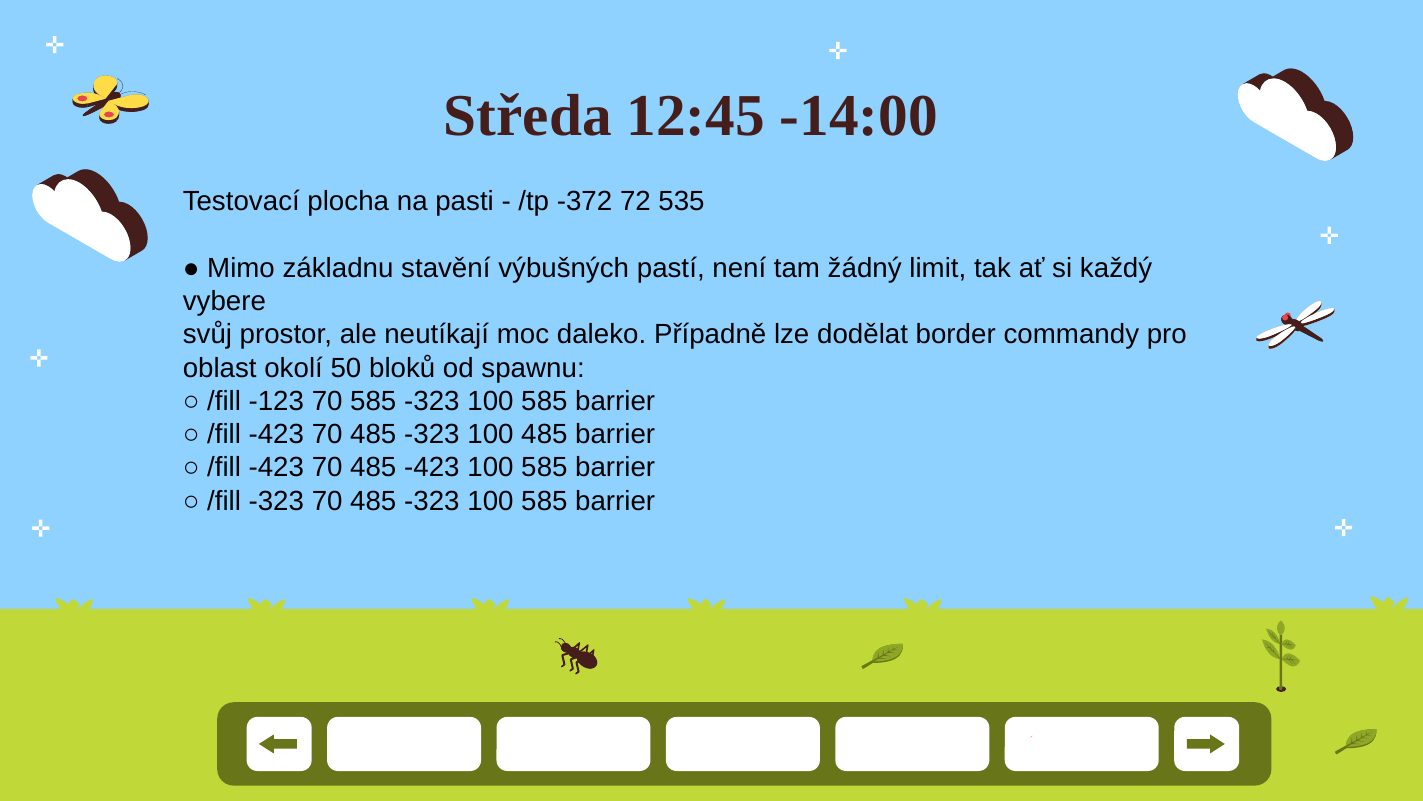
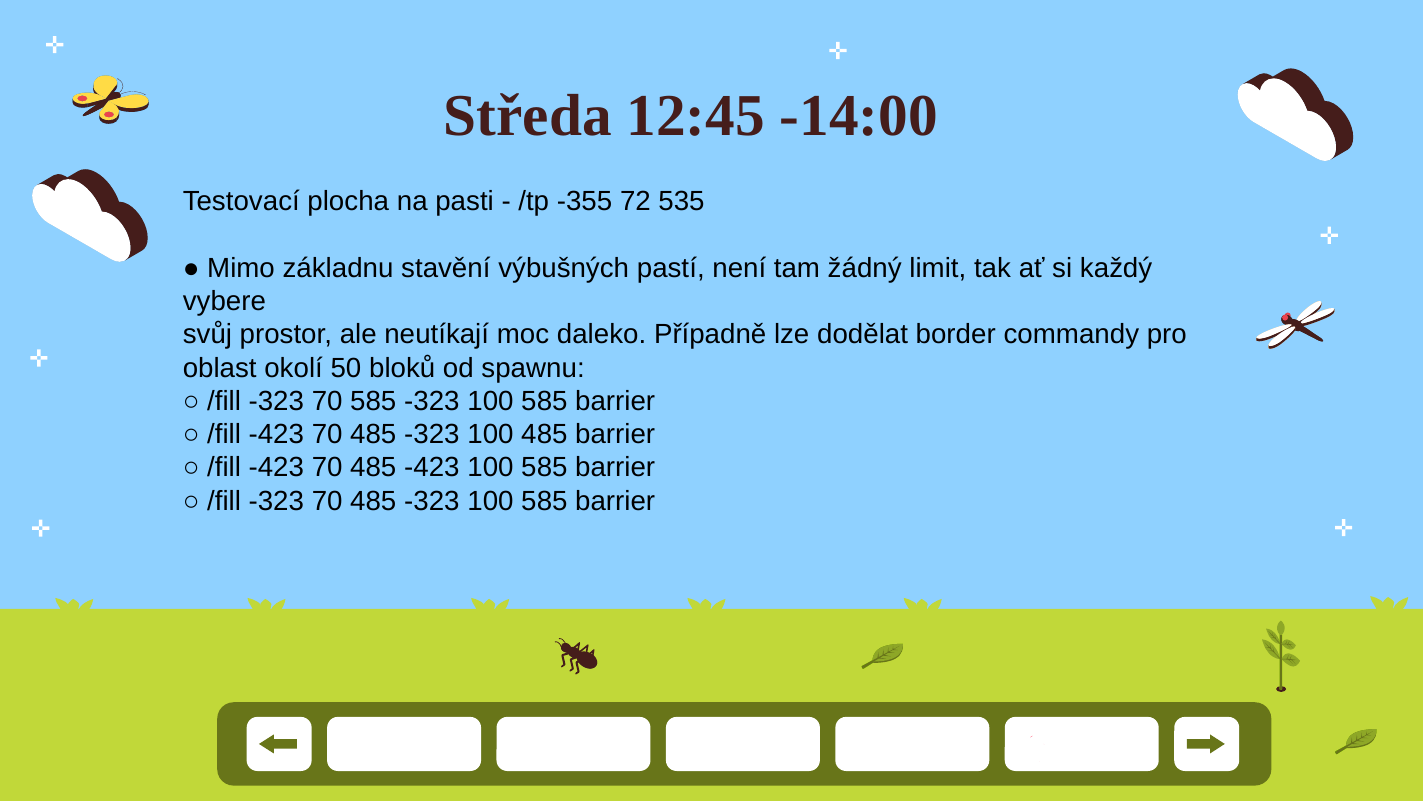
-372: -372 -> -355
-123 at (276, 401): -123 -> -323
